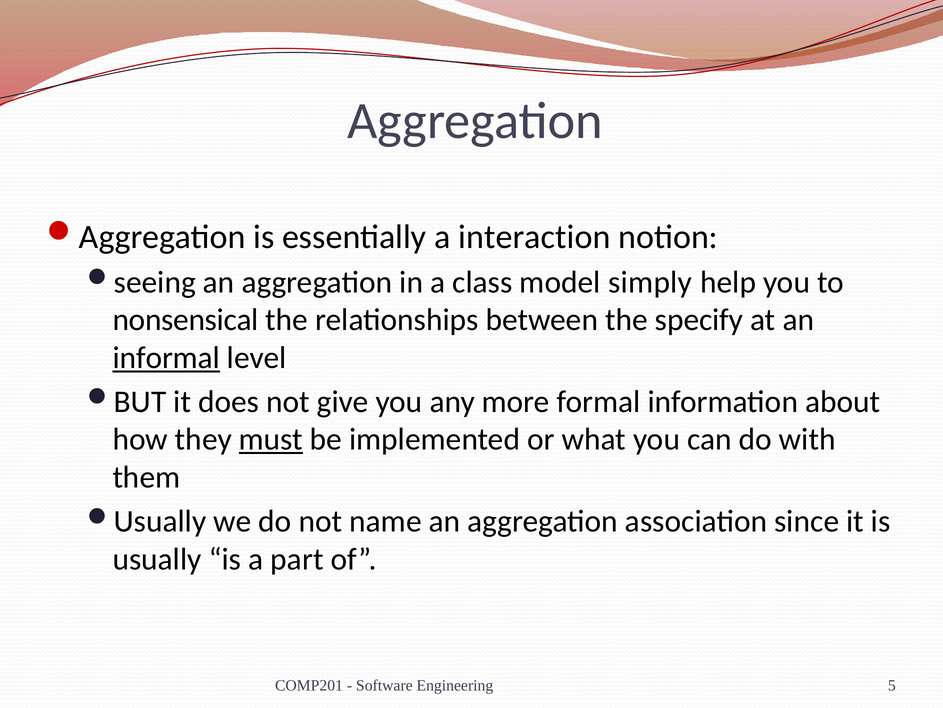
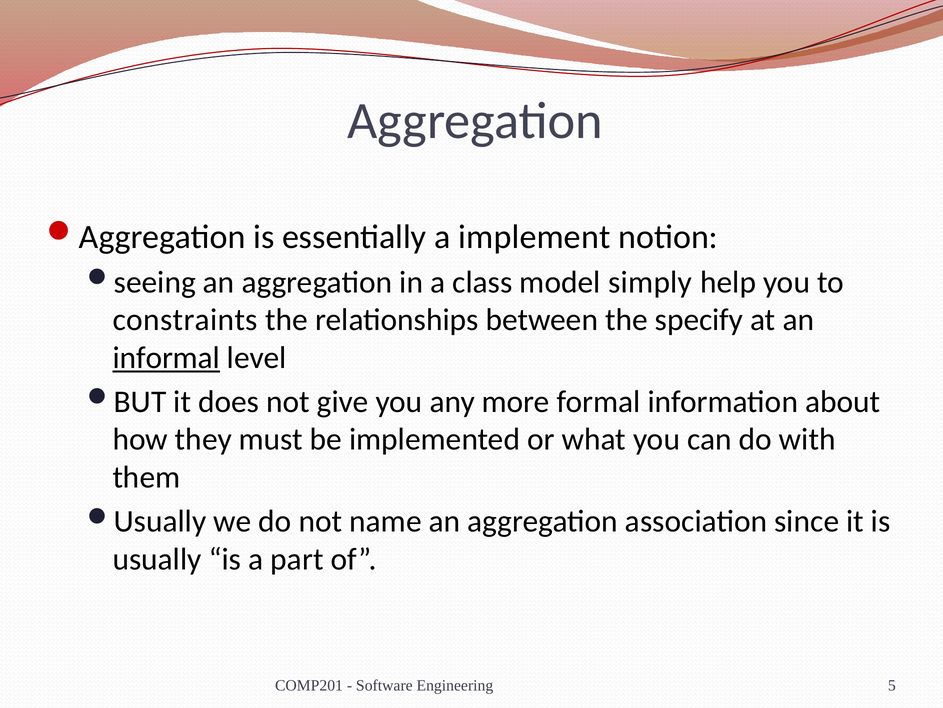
interaction: interaction -> implement
nonsensical: nonsensical -> constraints
must underline: present -> none
